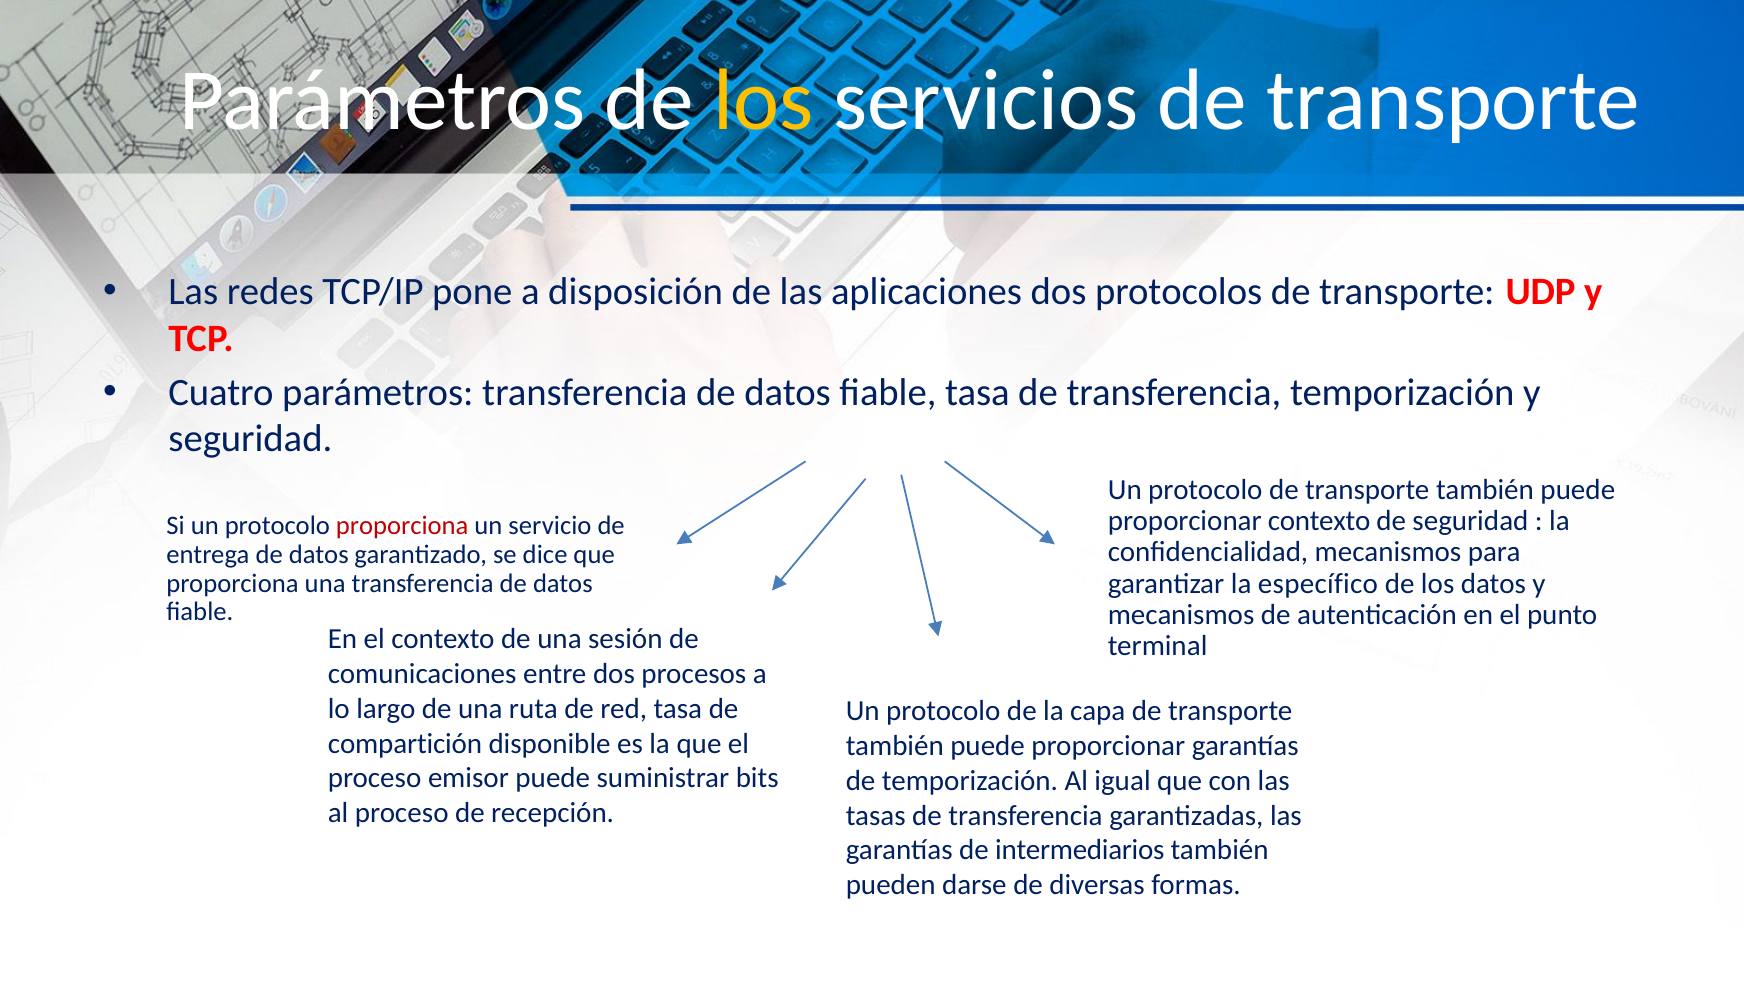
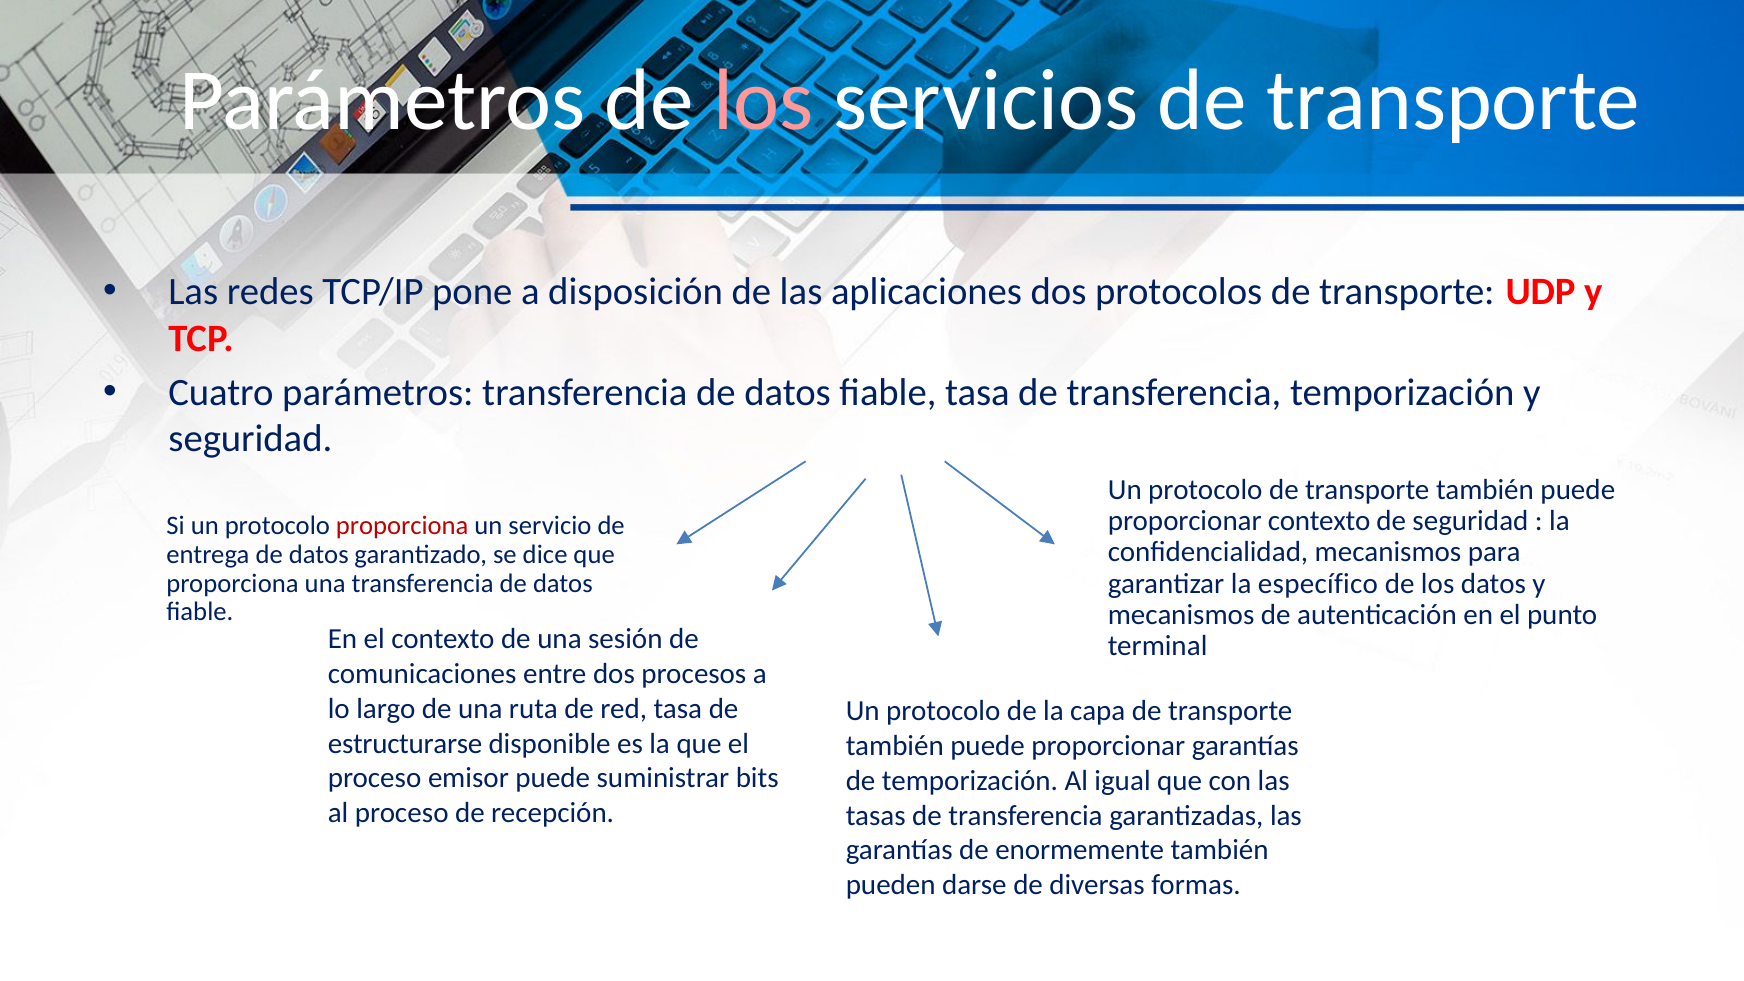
los at (764, 101) colour: yellow -> pink
compartición: compartición -> estructurarse
intermediarios: intermediarios -> enormemente
